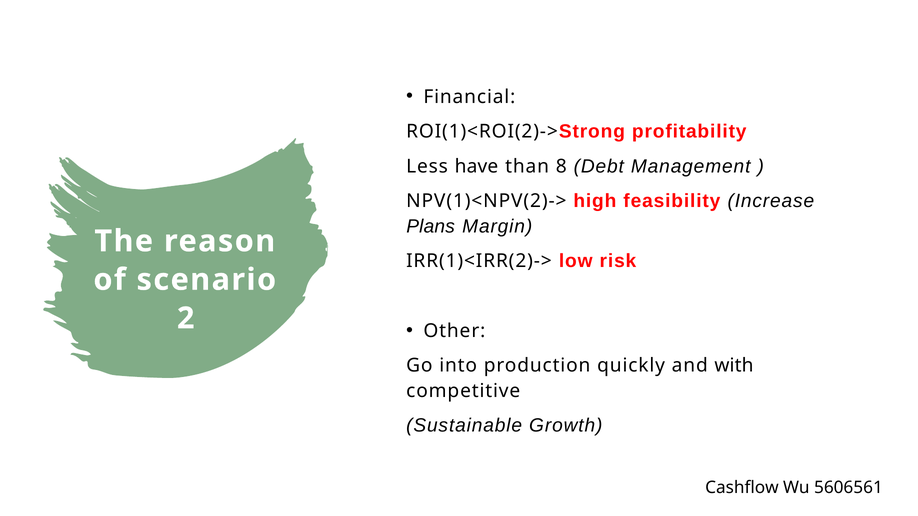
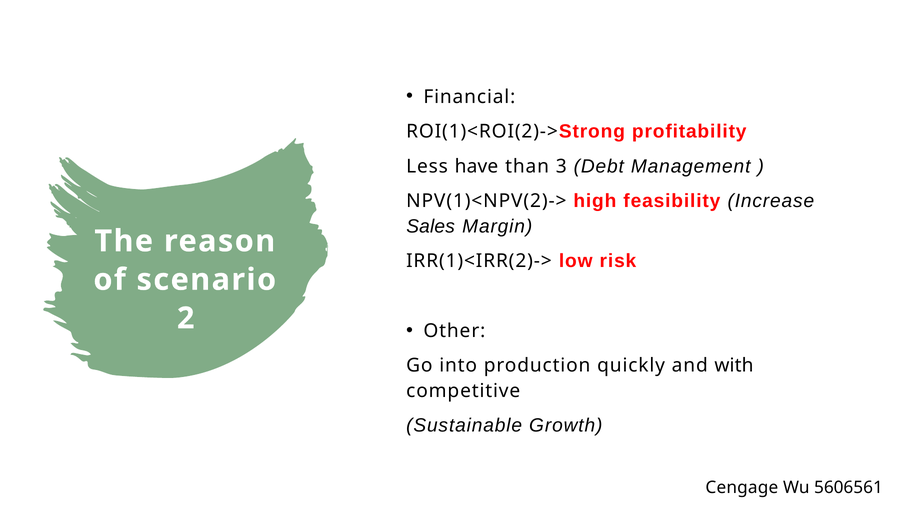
8: 8 -> 3
Plans: Plans -> Sales
Cashflow: Cashflow -> Cengage
